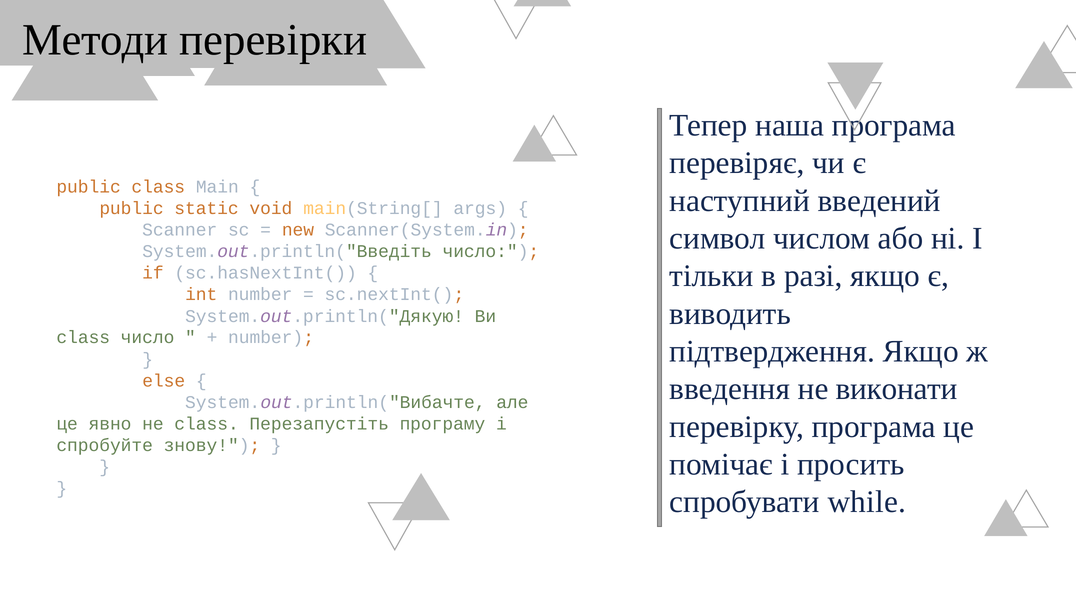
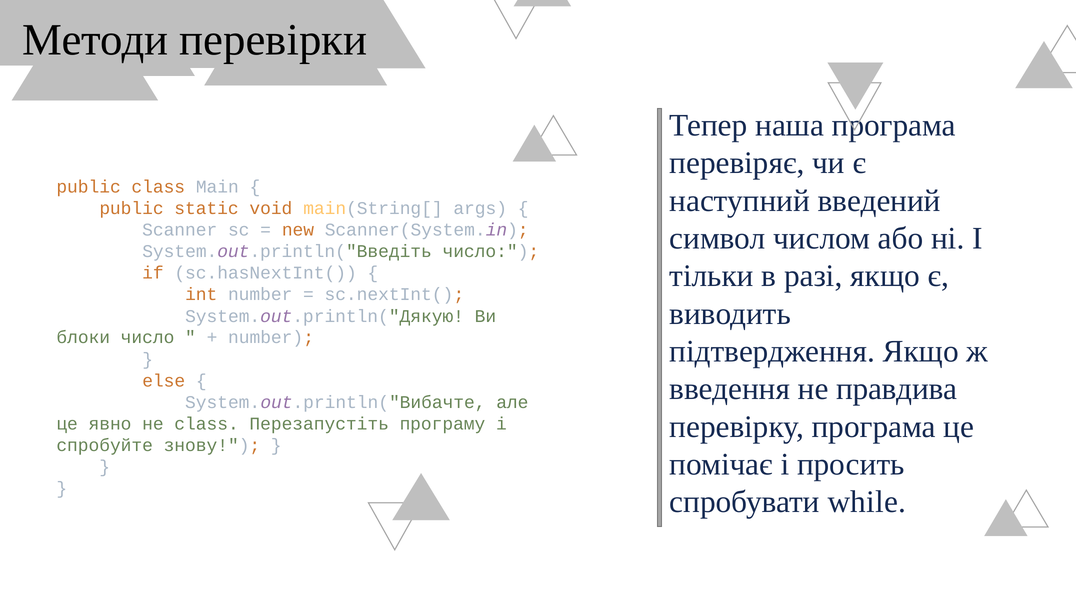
class at (83, 338): class -> блоки
виконати: виконати -> правдива
